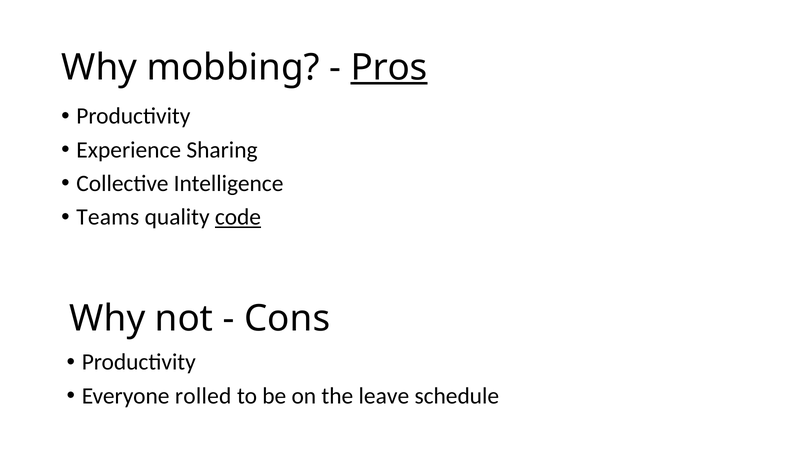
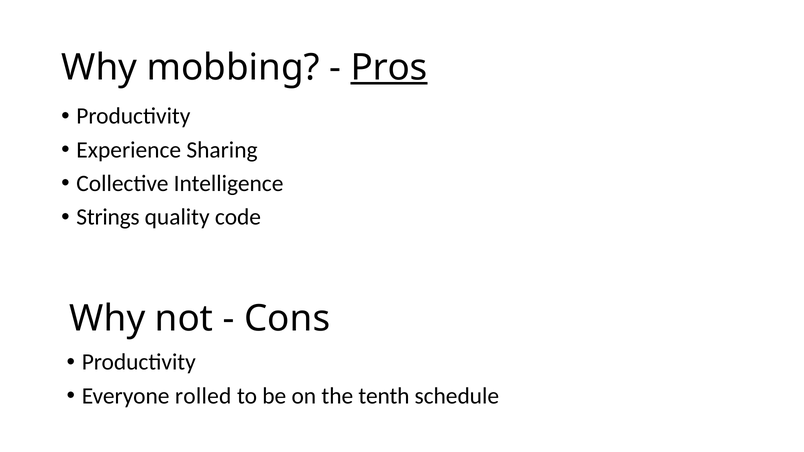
Teams: Teams -> Strings
code underline: present -> none
leave: leave -> tenth
